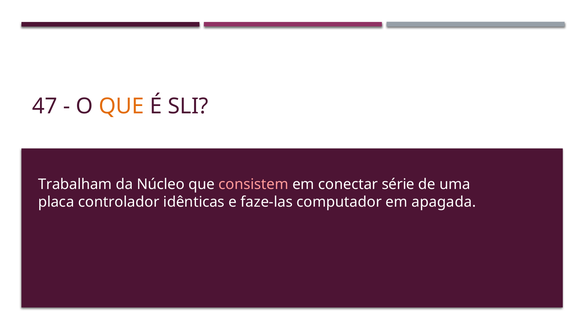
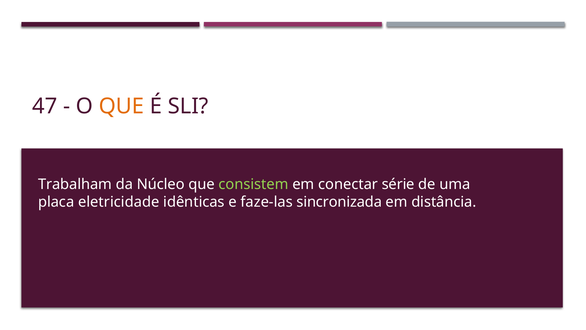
consistem colour: pink -> light green
controlador: controlador -> eletricidade
computador: computador -> sincronizada
apagada: apagada -> distância
